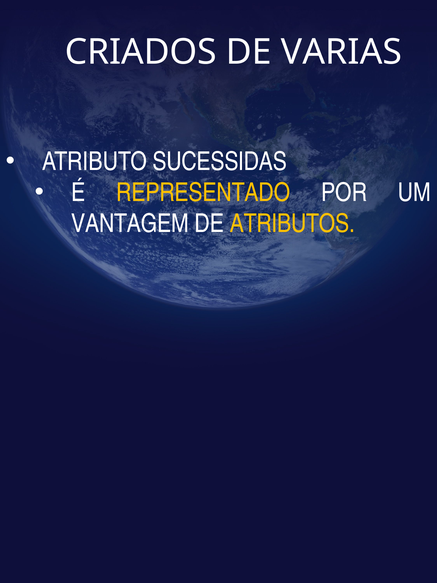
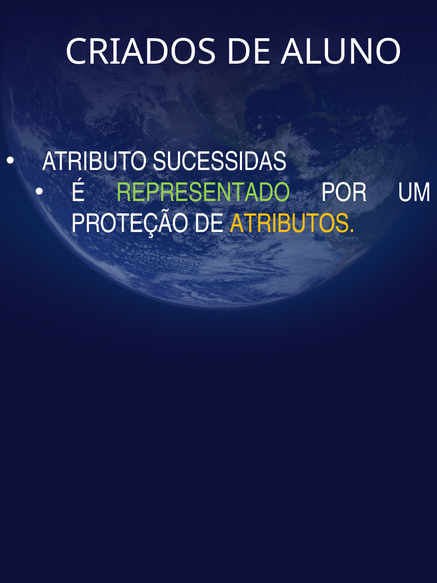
VARIAS: VARIAS -> ALUNO
REPRESENTADO colour: yellow -> light green
VANTAGEM: VANTAGEM -> PROTEÇÃO
